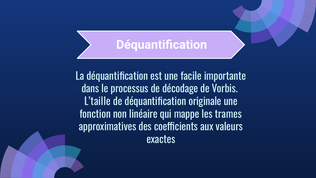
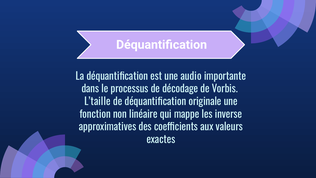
facile: facile -> audio
trames: trames -> inverse
